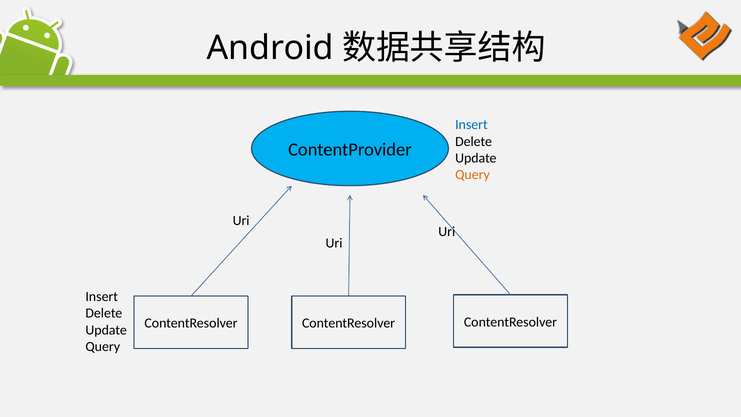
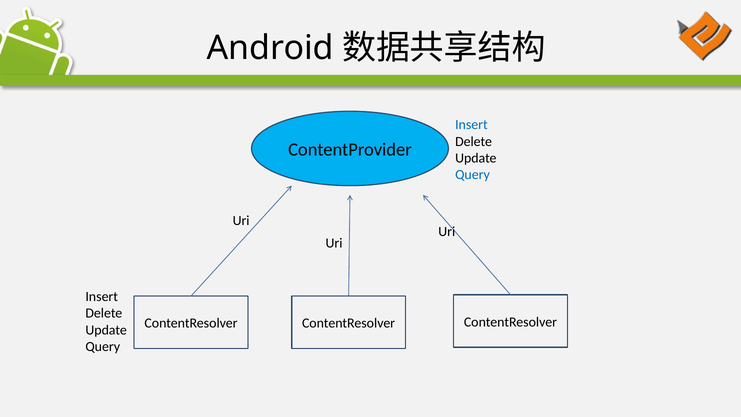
Query at (472, 175) colour: orange -> blue
